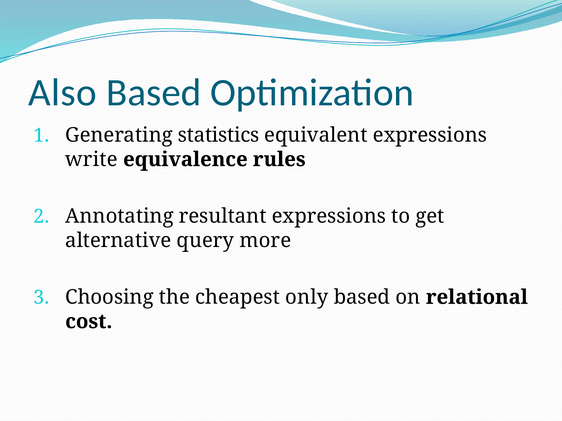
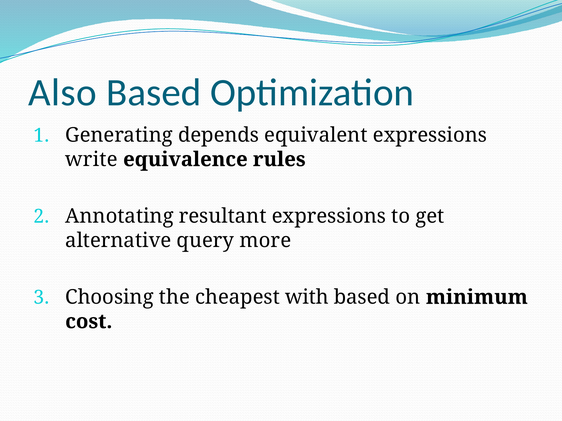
statistics: statistics -> depends
only: only -> with
relational: relational -> minimum
